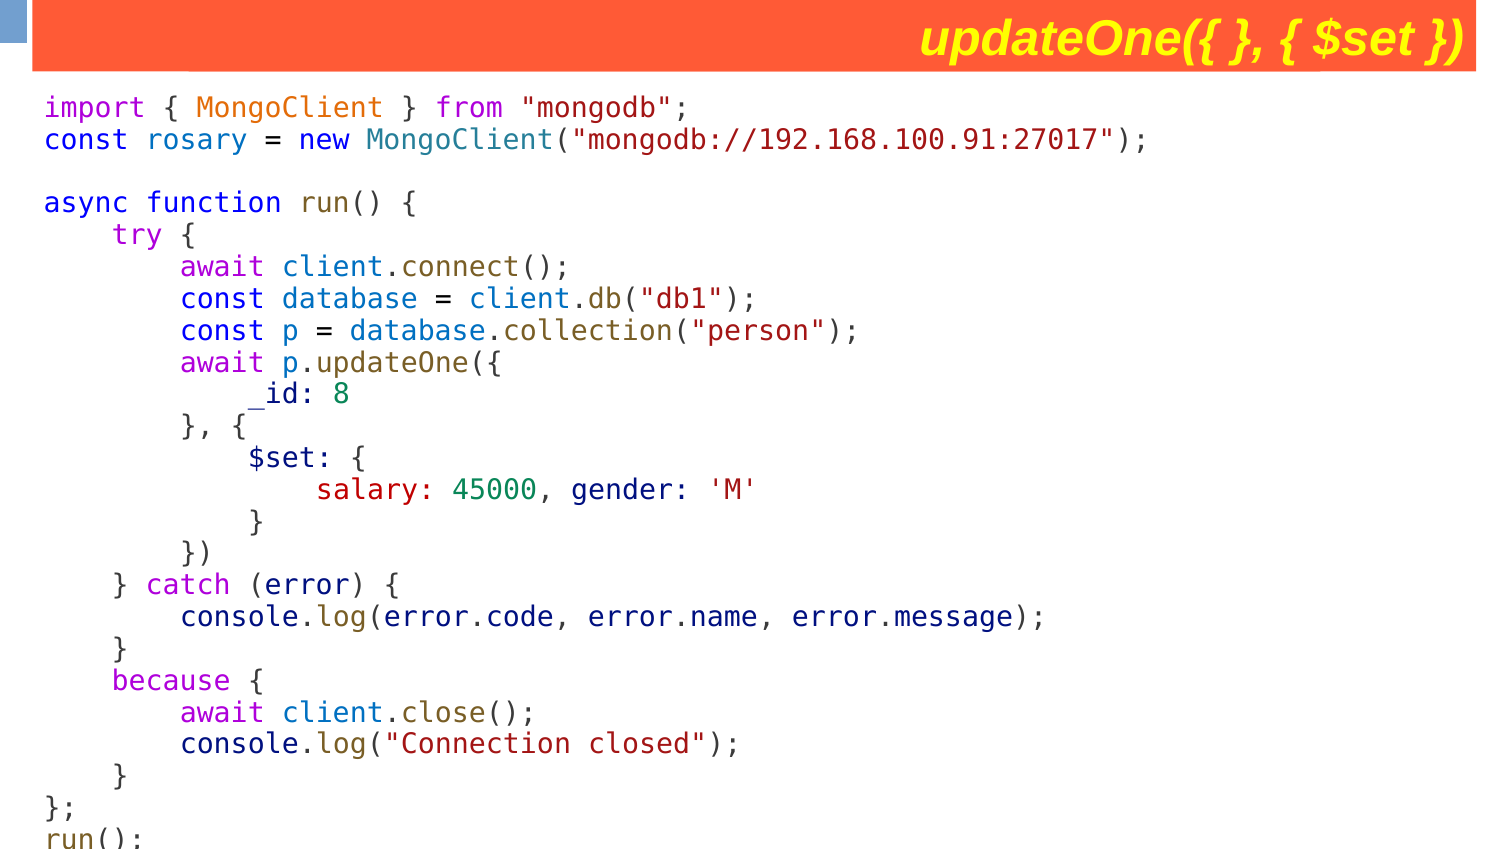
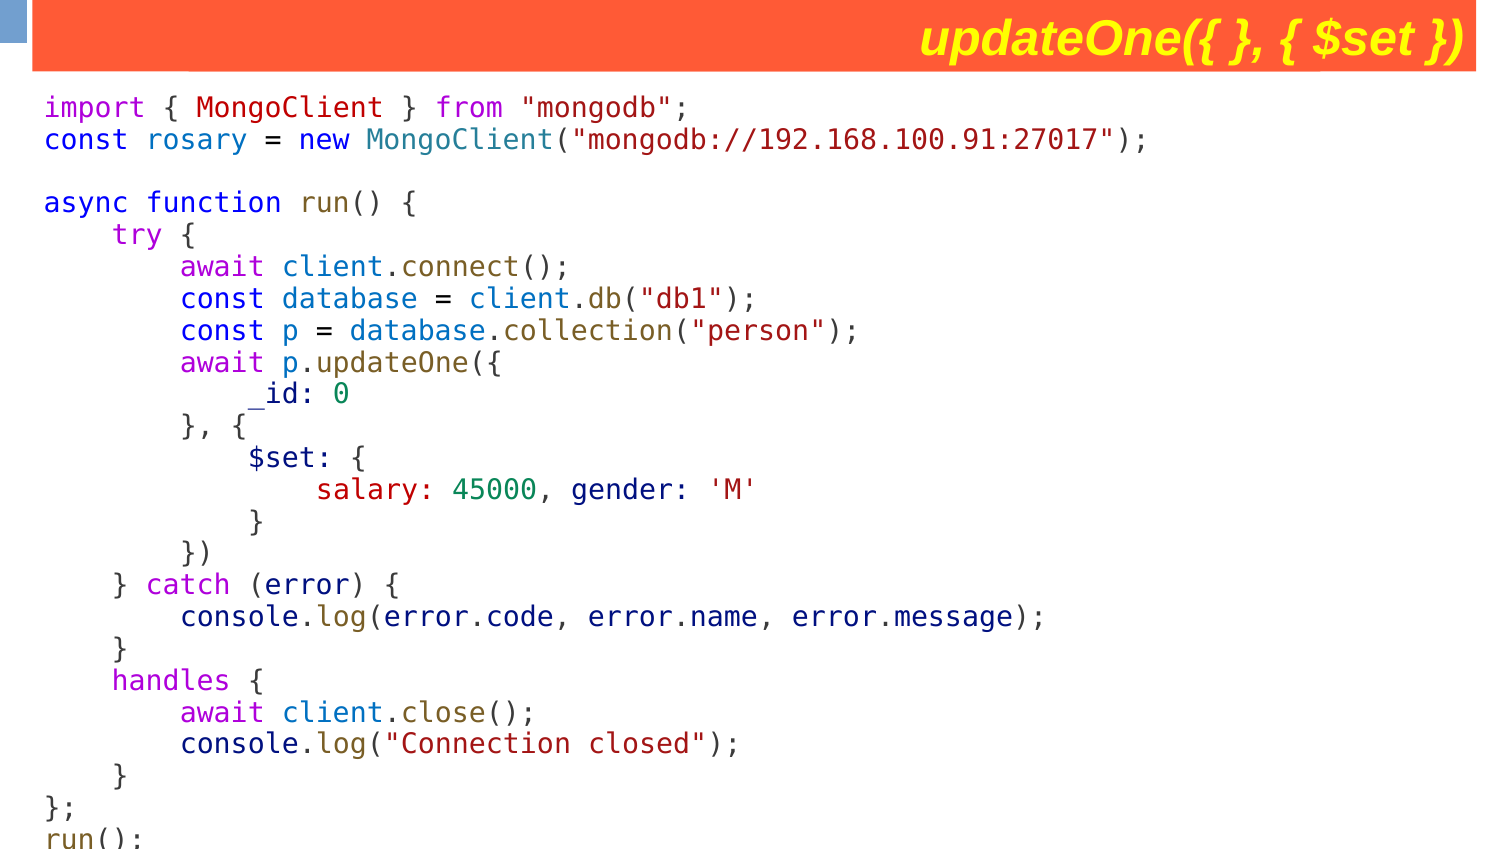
MongoClient colour: orange -> red
8: 8 -> 0
because: because -> handles
